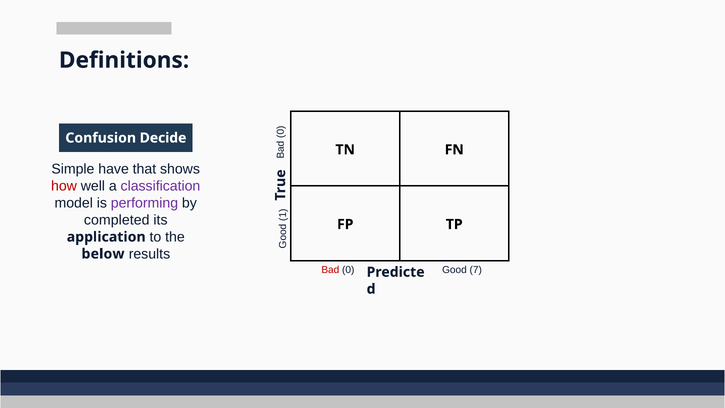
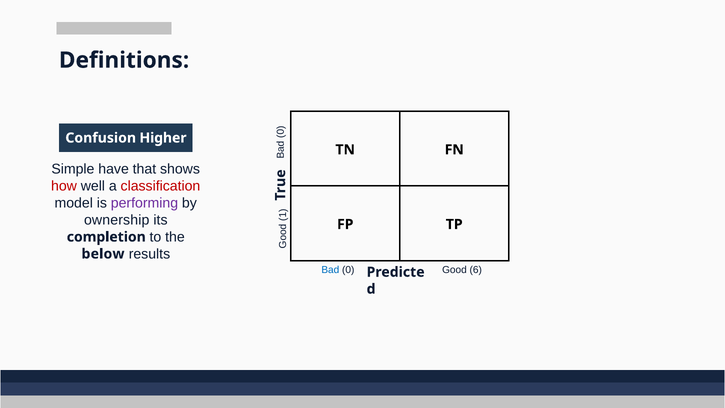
Decide: Decide -> Higher
classification colour: purple -> red
completed: completed -> ownership
application: application -> completion
Bad colour: red -> blue
7: 7 -> 6
